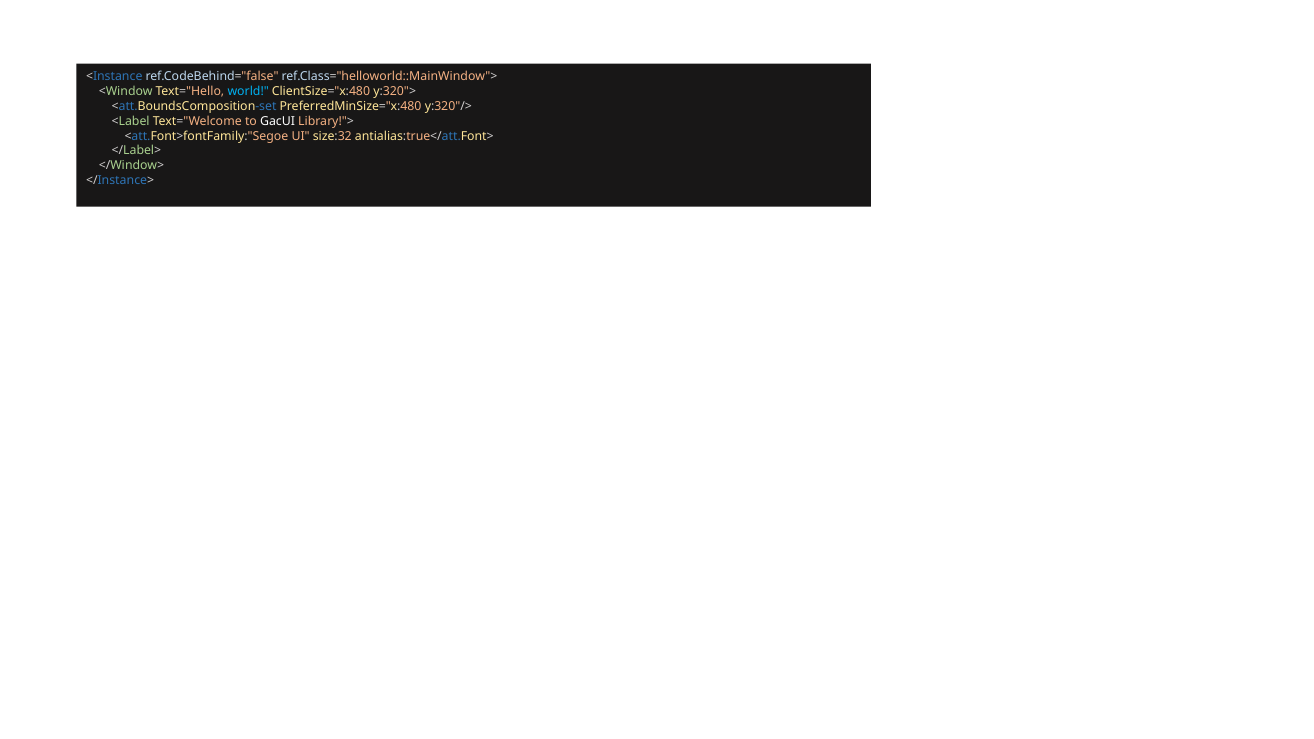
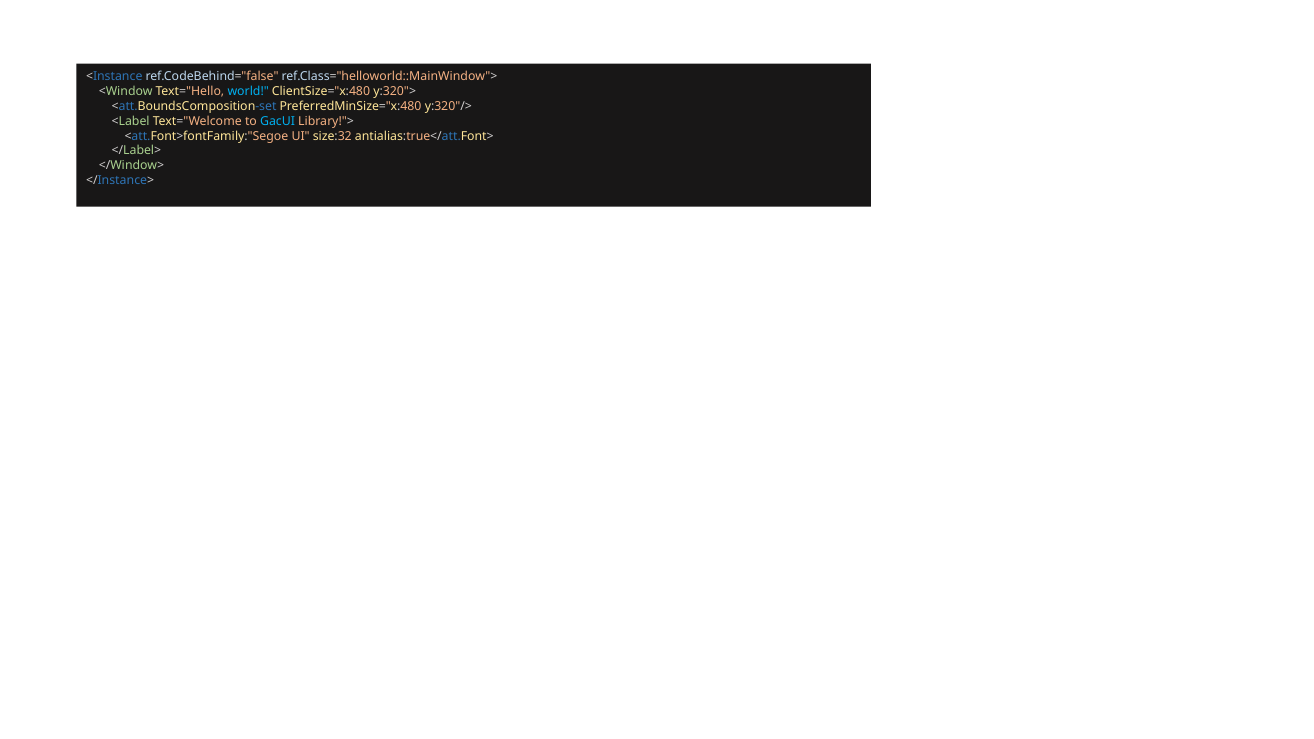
GacUI colour: white -> light blue
